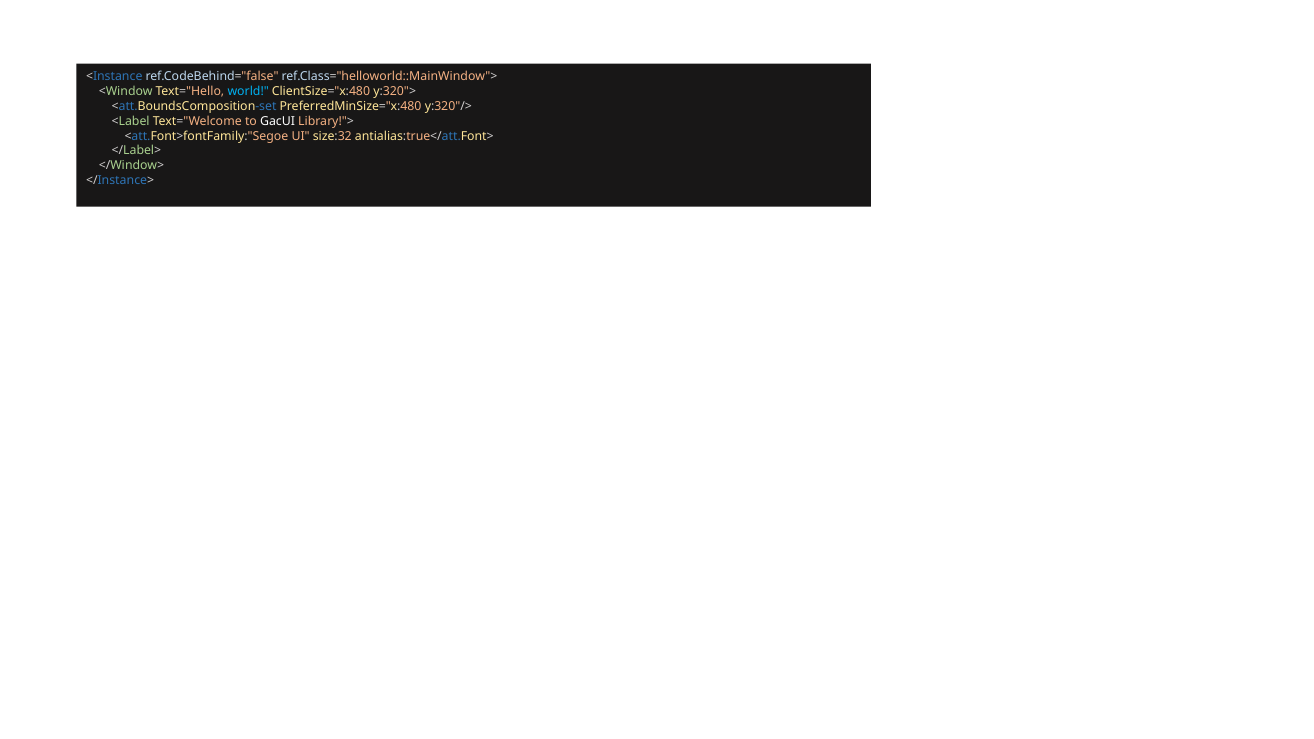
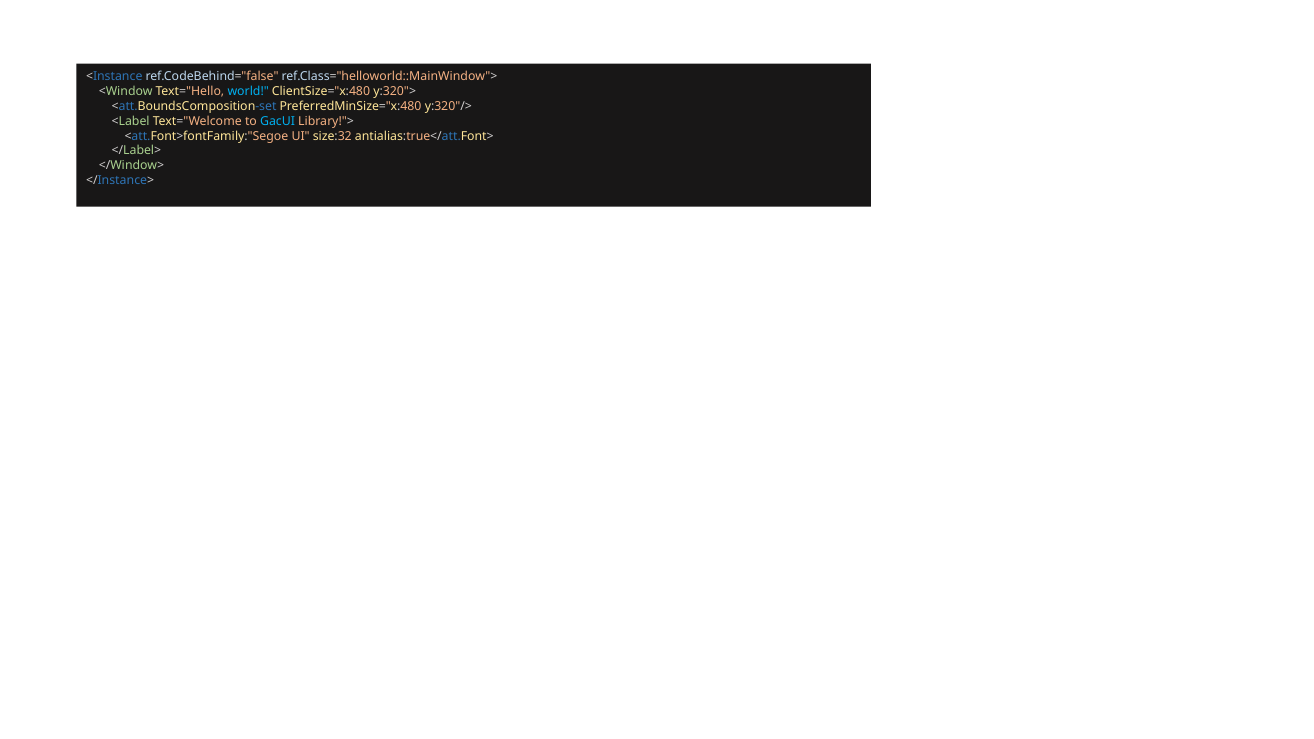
GacUI colour: white -> light blue
